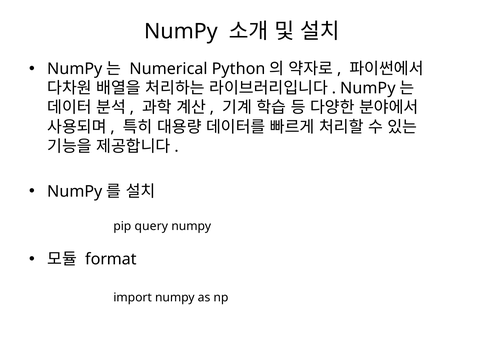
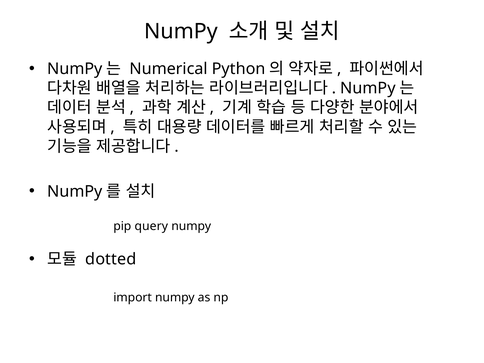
format: format -> dotted
